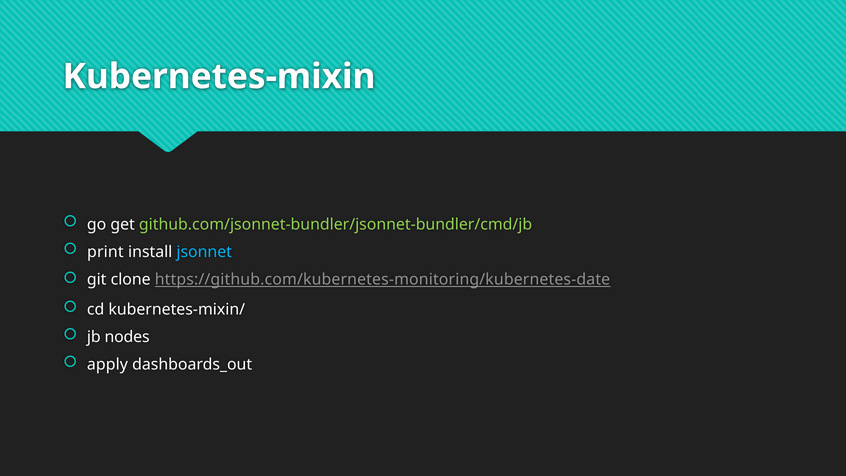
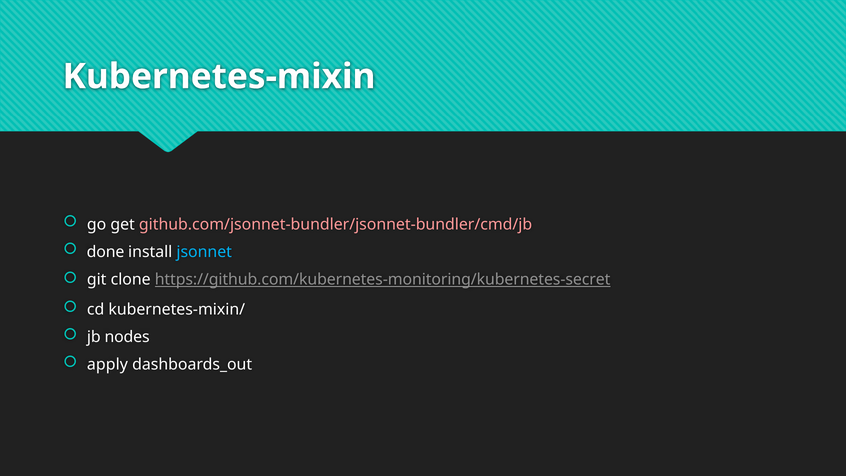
github.com/jsonnet-bundler/jsonnet-bundler/cmd/jb colour: light green -> pink
print: print -> done
https://github.com/kubernetes-monitoring/kubernetes-date: https://github.com/kubernetes-monitoring/kubernetes-date -> https://github.com/kubernetes-monitoring/kubernetes-secret
